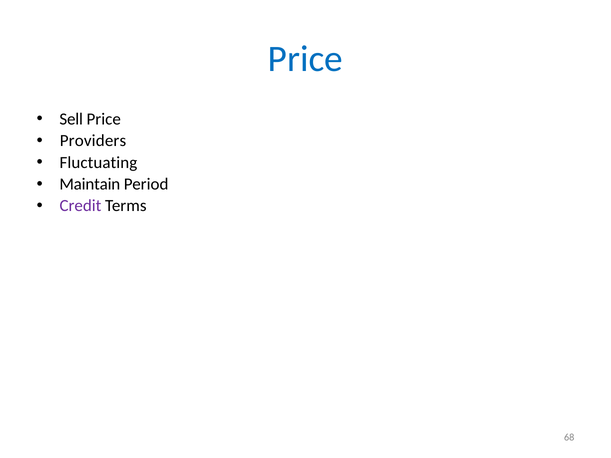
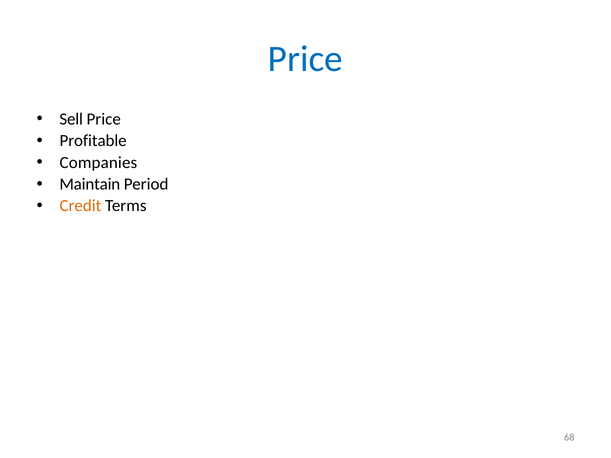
Providers: Providers -> Profitable
Fluctuating: Fluctuating -> Companies
Credit colour: purple -> orange
